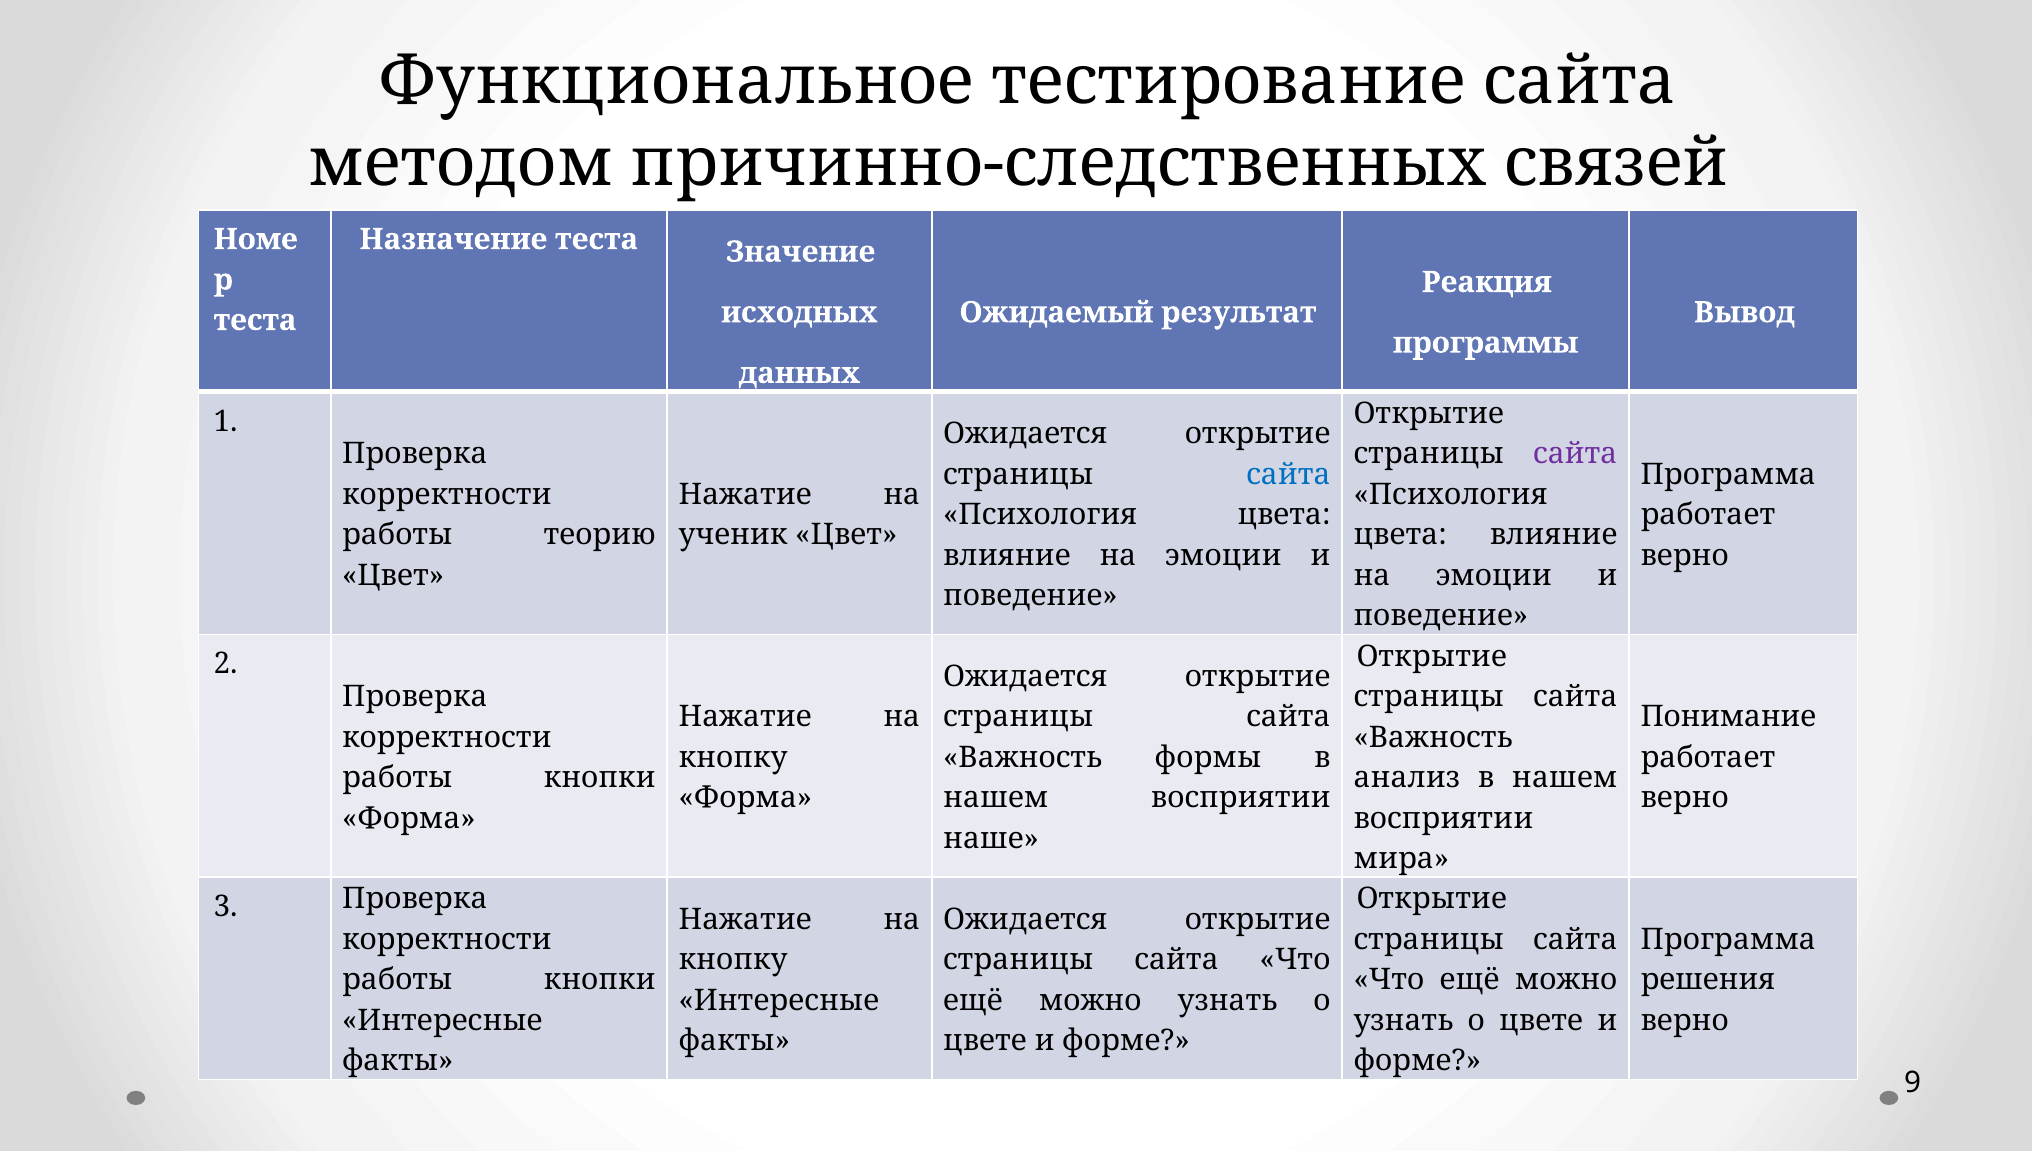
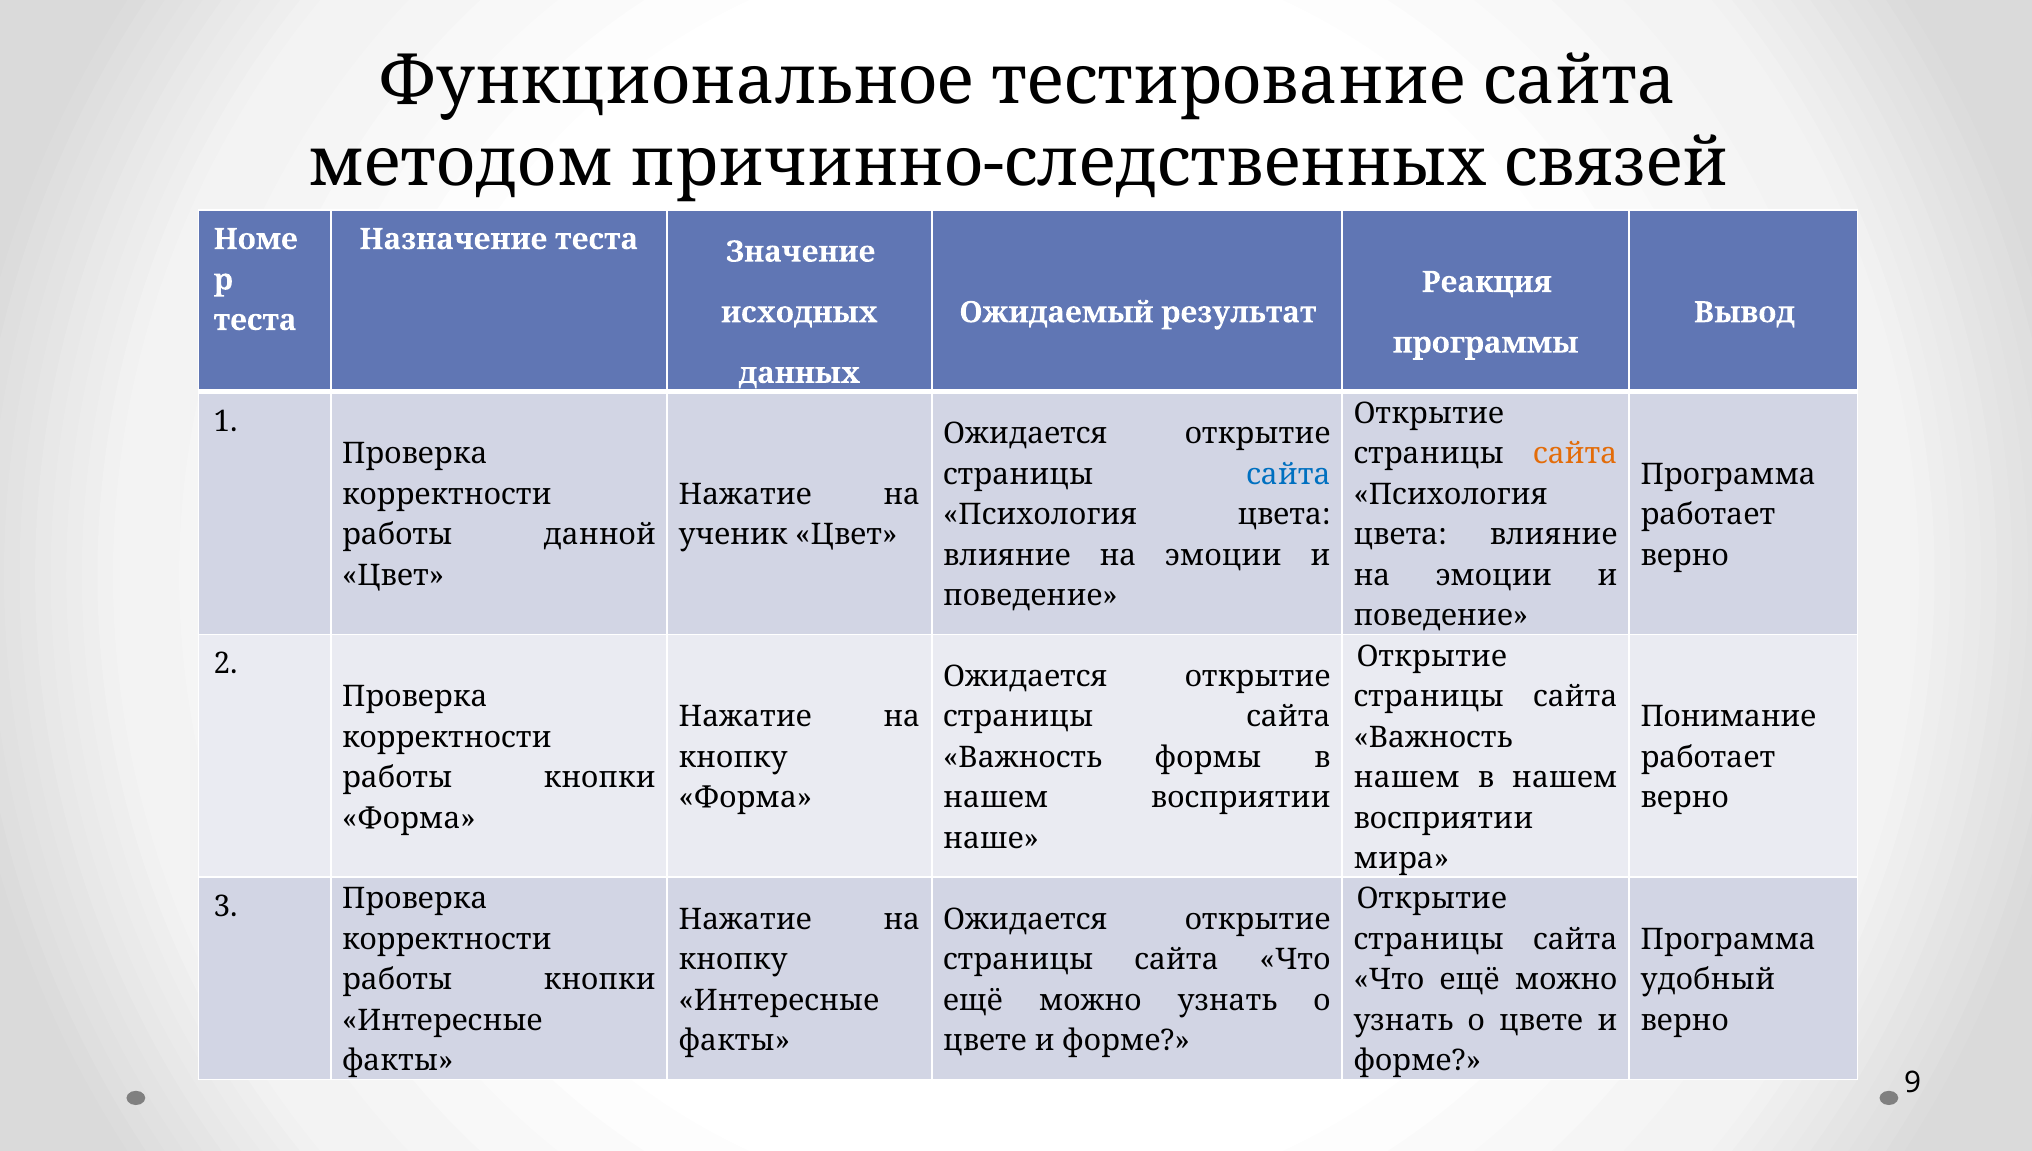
сайта at (1575, 454) colour: purple -> orange
теорию: теорию -> данной
анализ at (1407, 778): анализ -> нашем
решения: решения -> удобный
